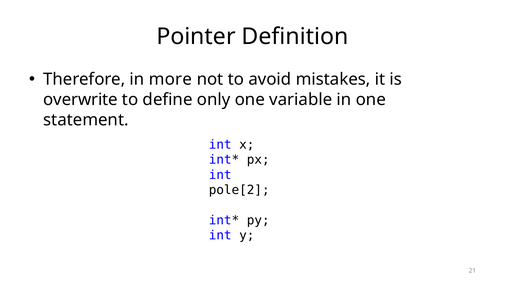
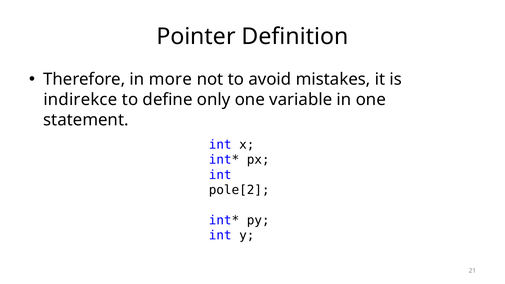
overwrite: overwrite -> indirekce
